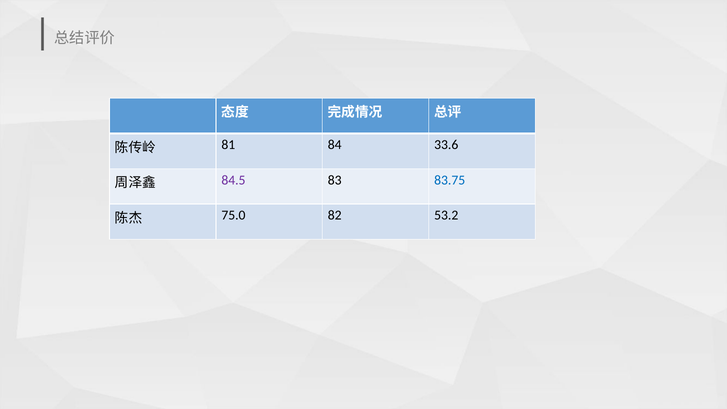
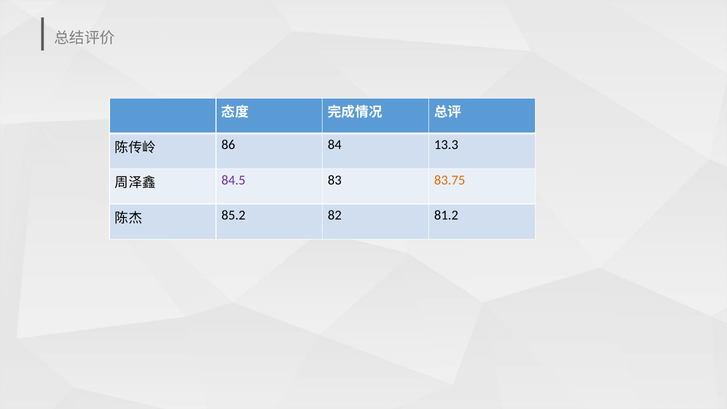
81: 81 -> 86
33.6: 33.6 -> 13.3
83.75 colour: blue -> orange
75.0: 75.0 -> 85.2
53.2: 53.2 -> 81.2
